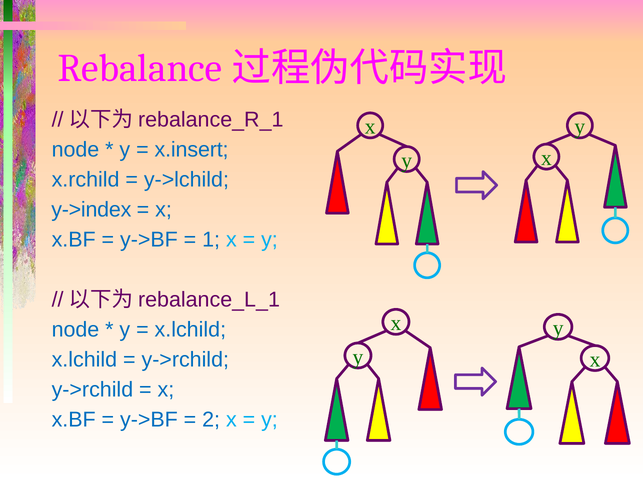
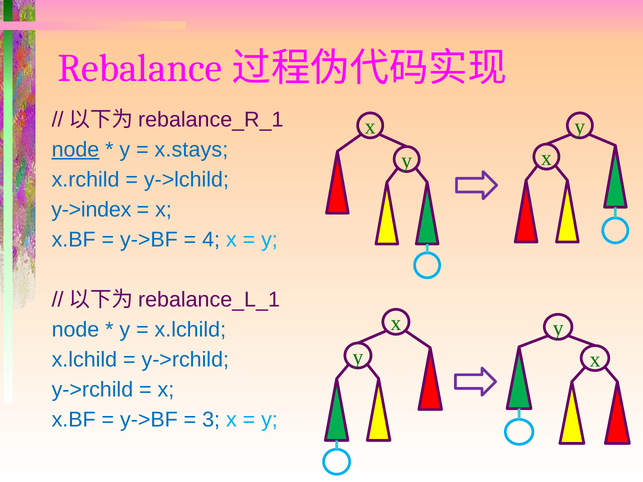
node at (75, 150) underline: none -> present
x.insert: x.insert -> x.stays
1: 1 -> 4
2: 2 -> 3
